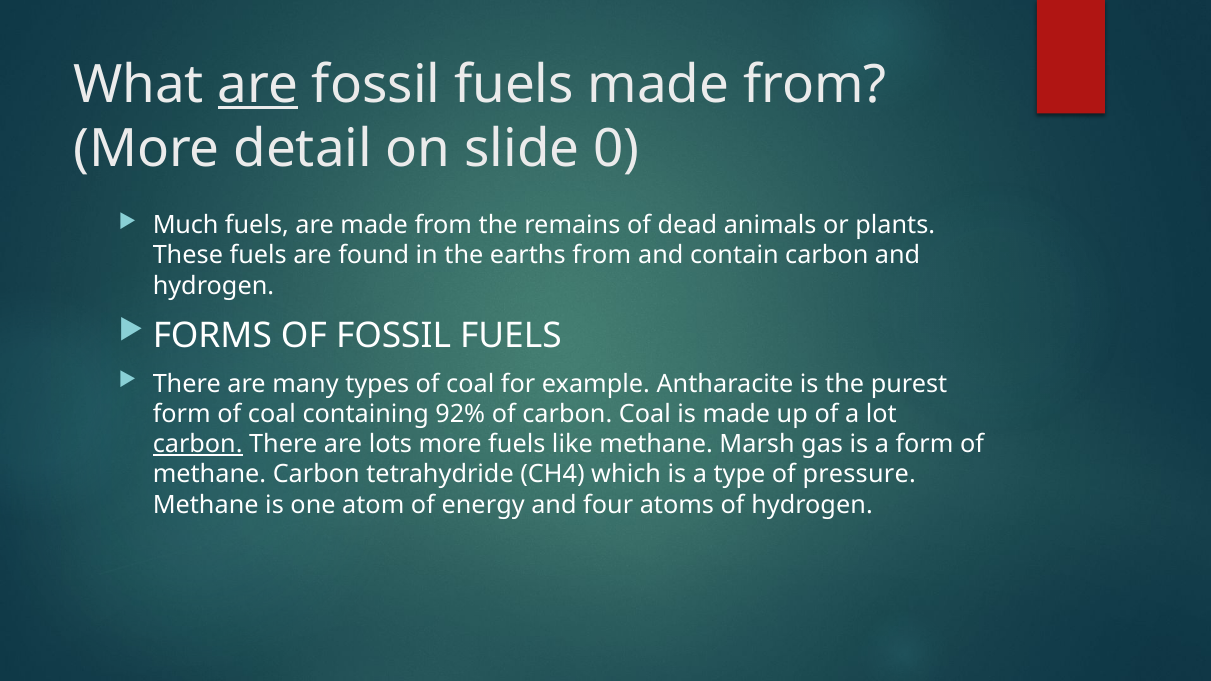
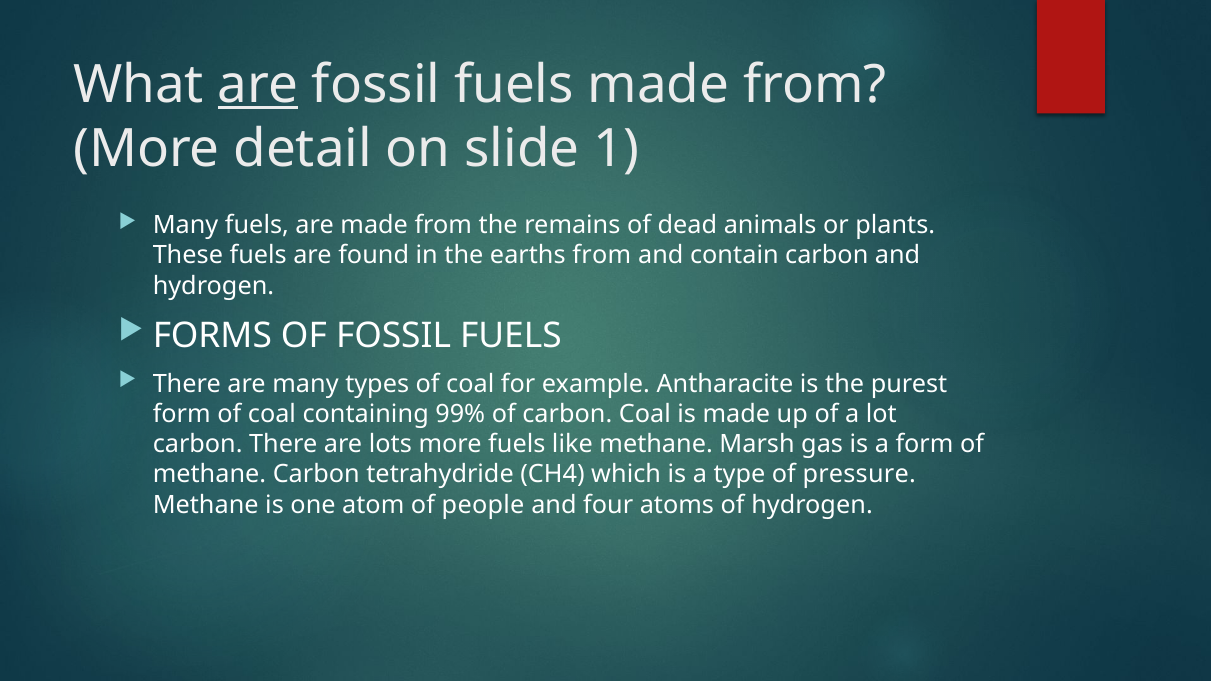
0: 0 -> 1
Much at (186, 225): Much -> Many
92%: 92% -> 99%
carbon at (198, 444) underline: present -> none
energy: energy -> people
